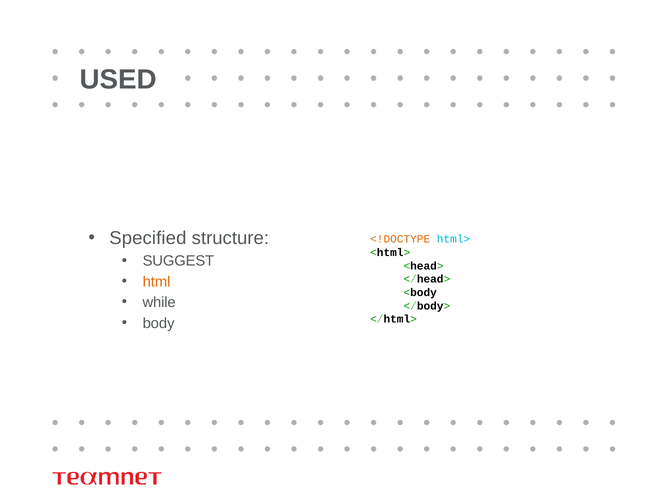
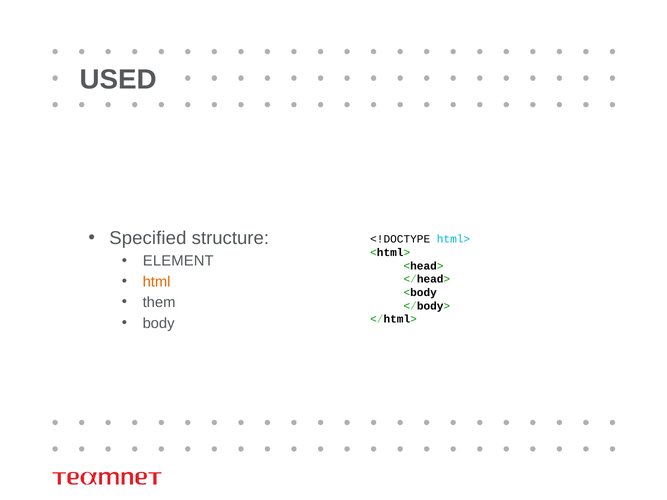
<!DOCTYPE colour: orange -> black
SUGGEST: SUGGEST -> ELEMENT
while: while -> them
